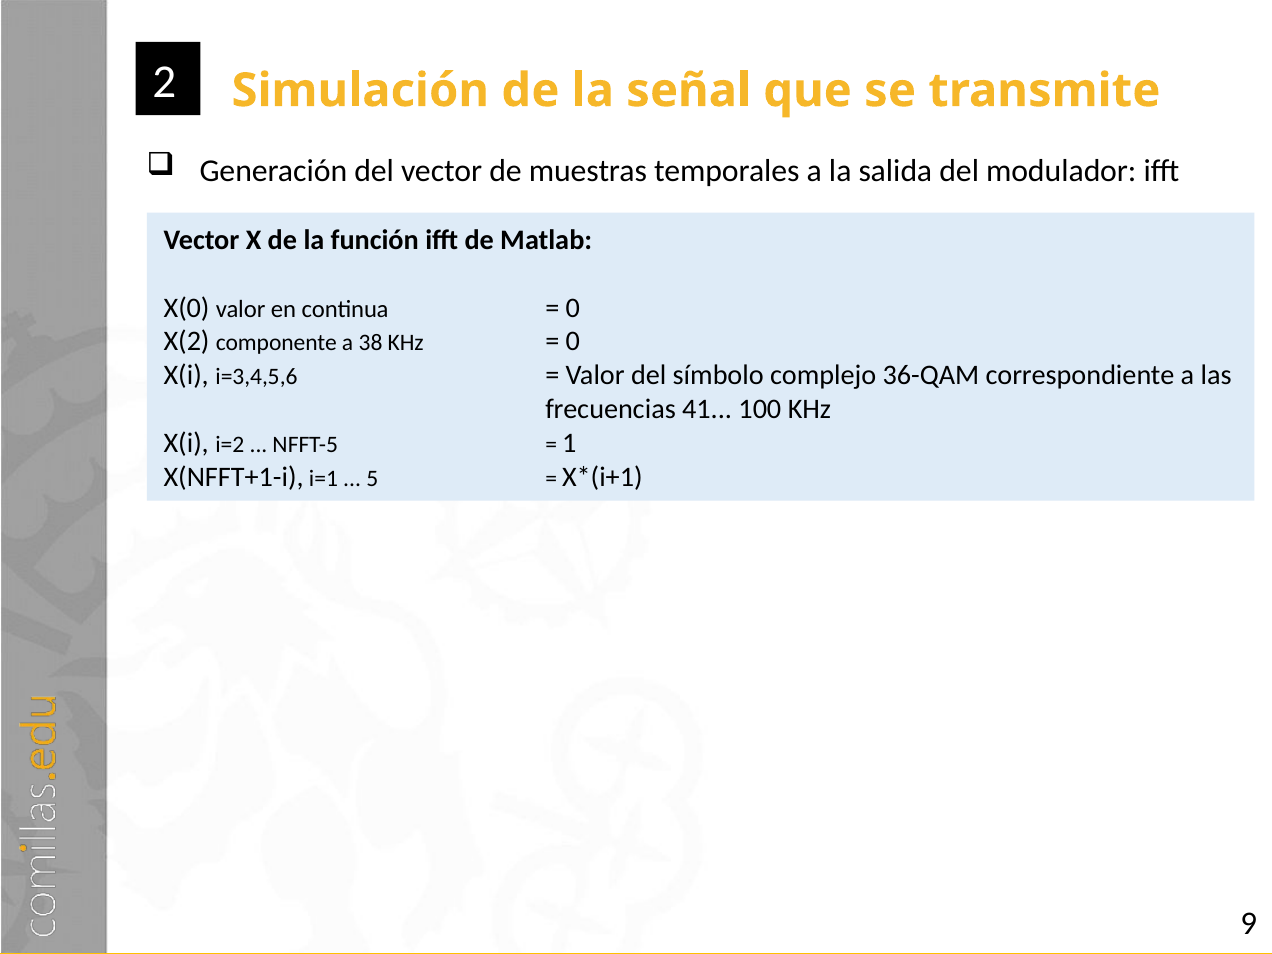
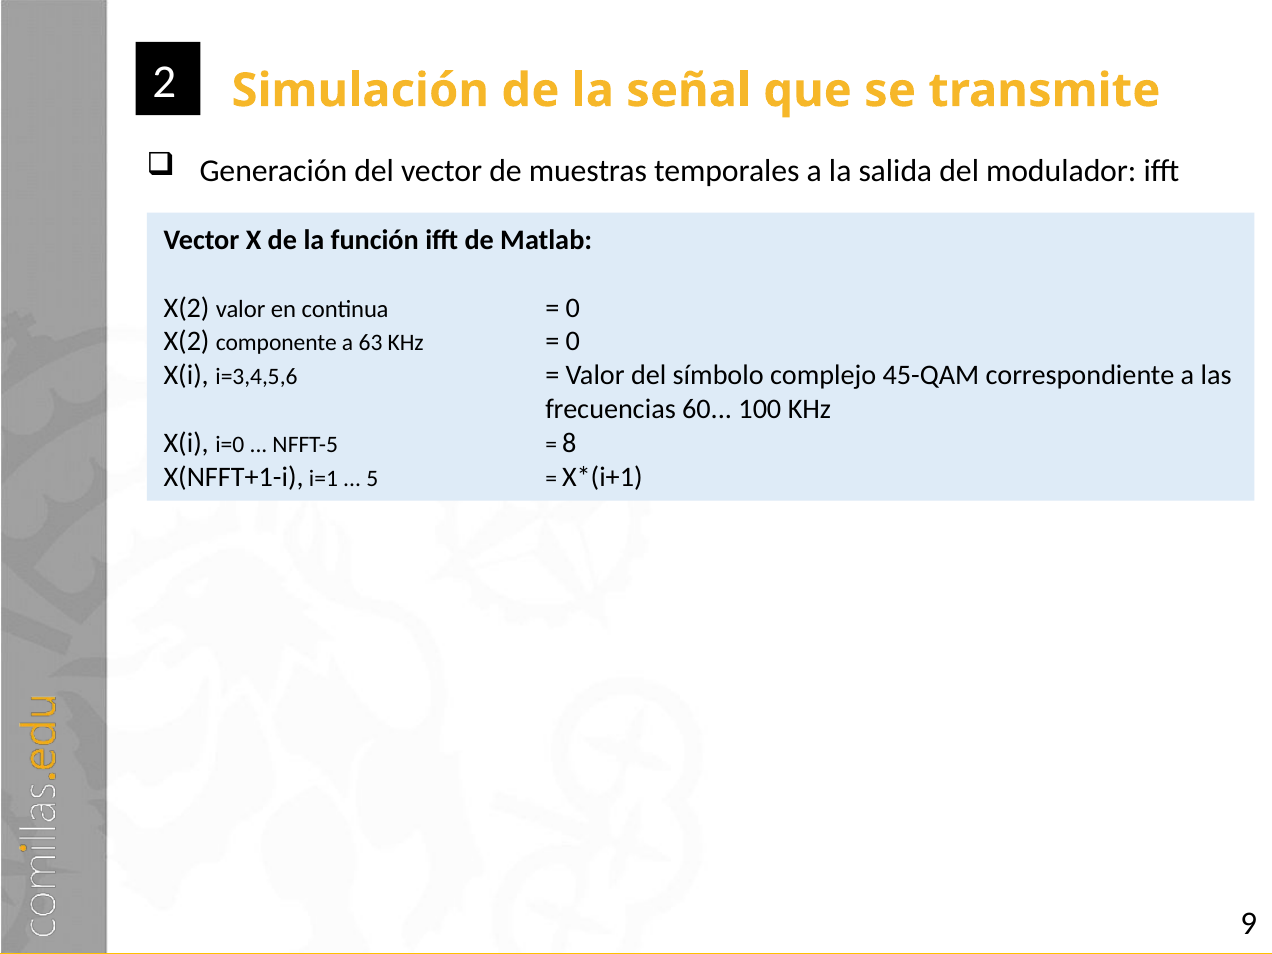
X(0 at (187, 308): X(0 -> X(2
38: 38 -> 63
36-QAM: 36-QAM -> 45-QAM
41: 41 -> 60
i=2: i=2 -> i=0
1: 1 -> 8
